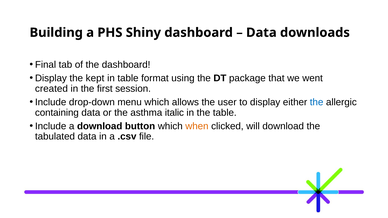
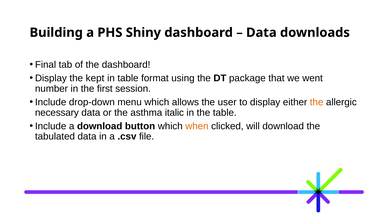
created: created -> number
the at (317, 102) colour: blue -> orange
containing: containing -> necessary
